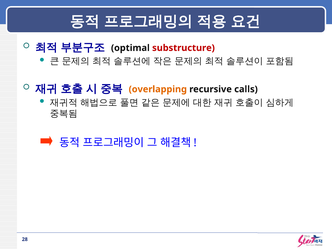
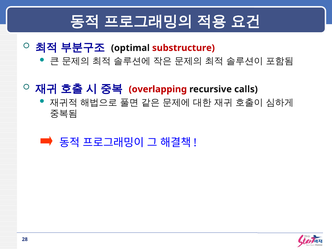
overlapping colour: orange -> red
